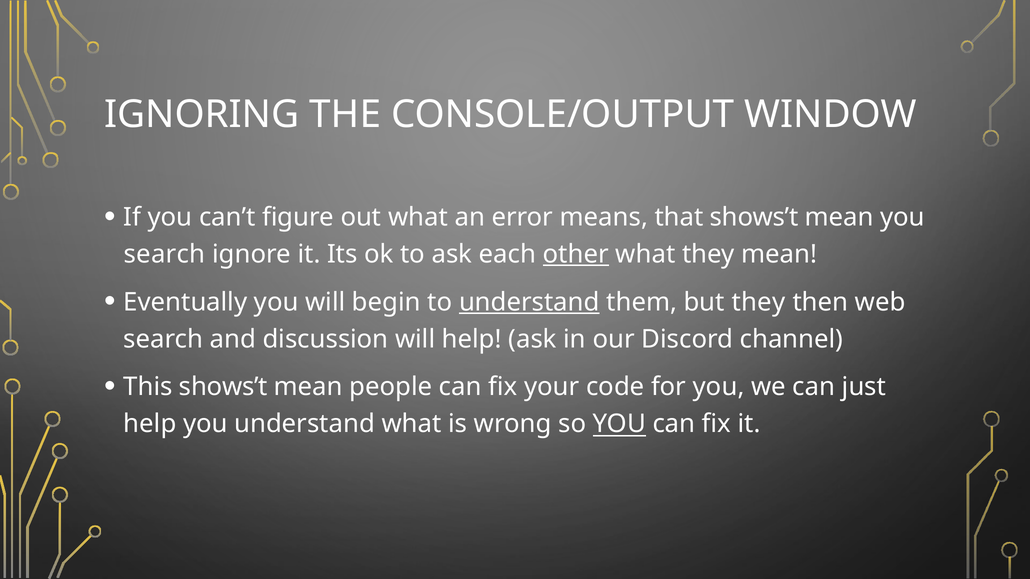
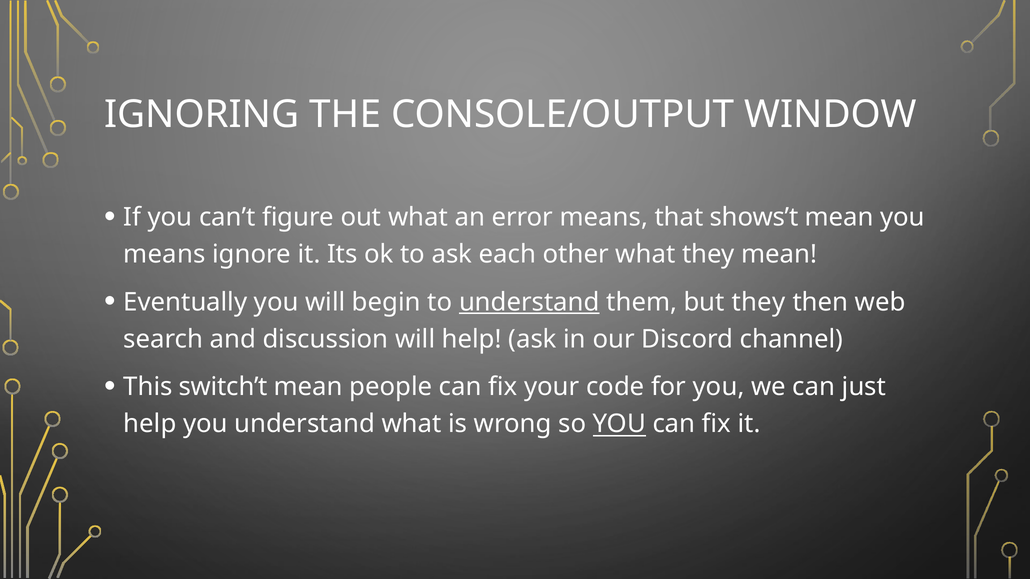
search at (164, 254): search -> means
other underline: present -> none
This shows’t: shows’t -> switch’t
